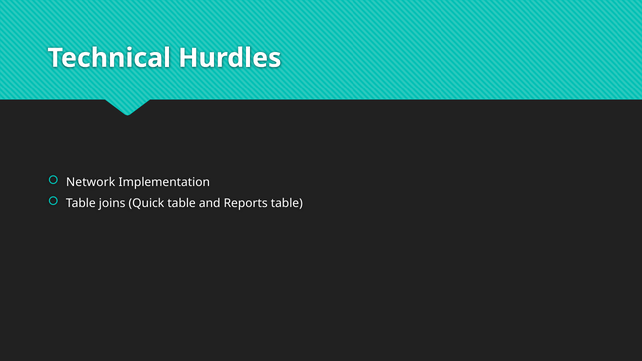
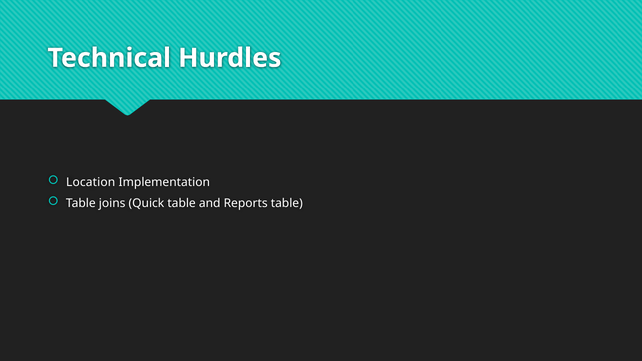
Network: Network -> Location
